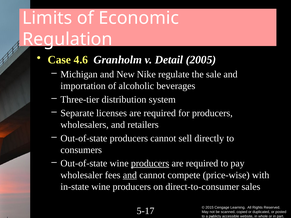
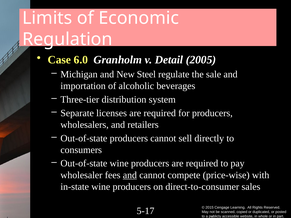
4.6: 4.6 -> 6.0
Nike: Nike -> Steel
producers at (150, 164) underline: present -> none
